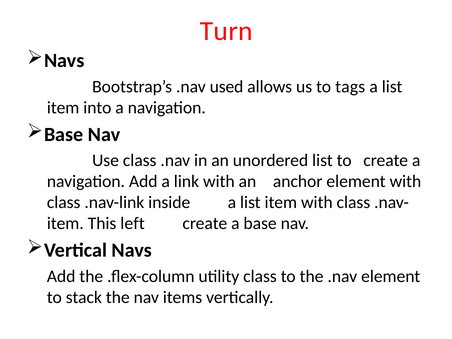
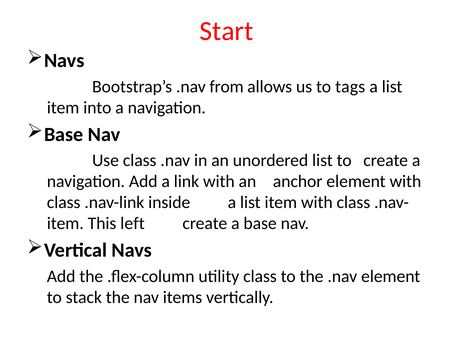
Turn: Turn -> Start
used: used -> from
